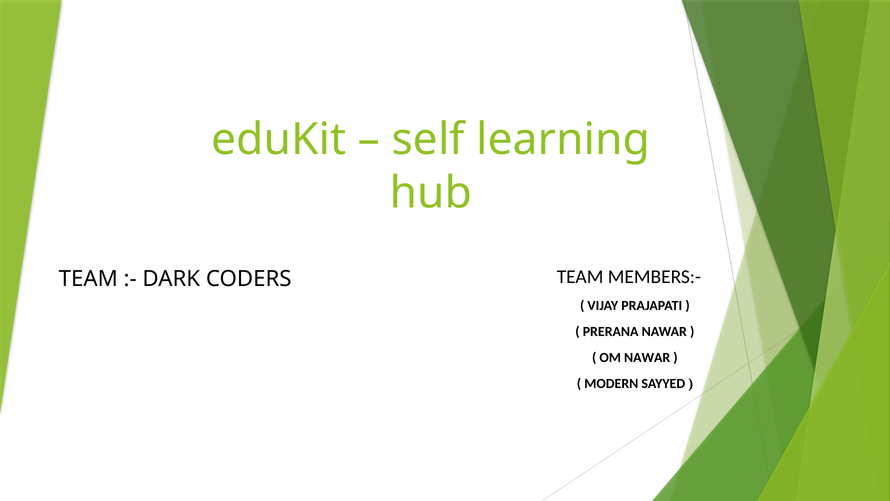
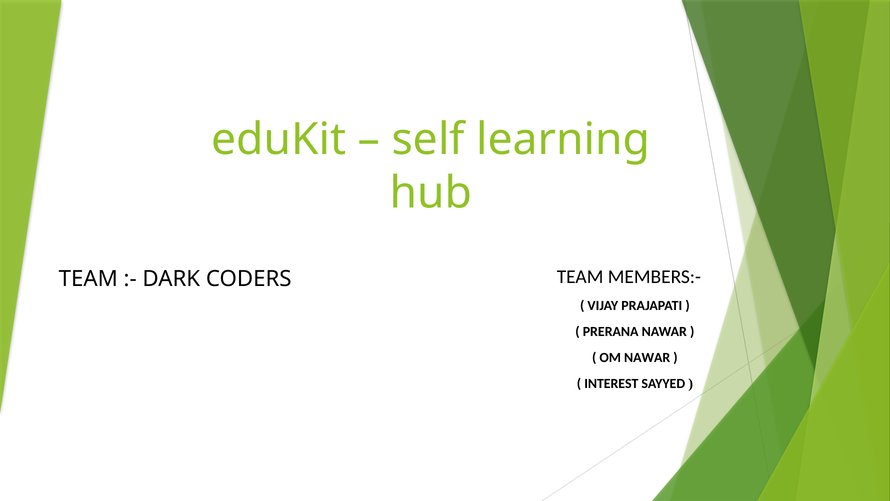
MODERN: MODERN -> INTEREST
